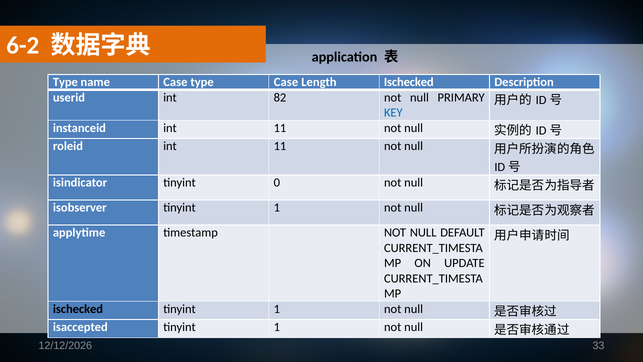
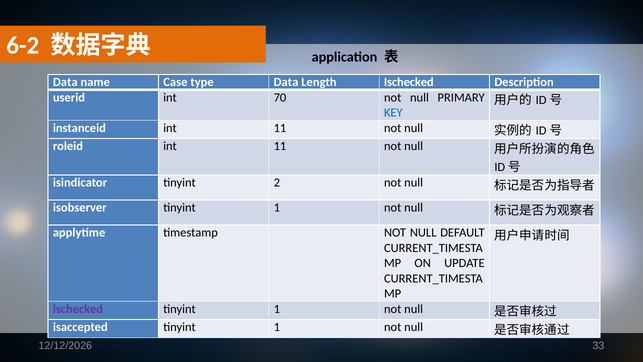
Type at (65, 82): Type -> Data
type Case: Case -> Data
82: 82 -> 70
0: 0 -> 2
ischecked at (78, 309) colour: black -> purple
